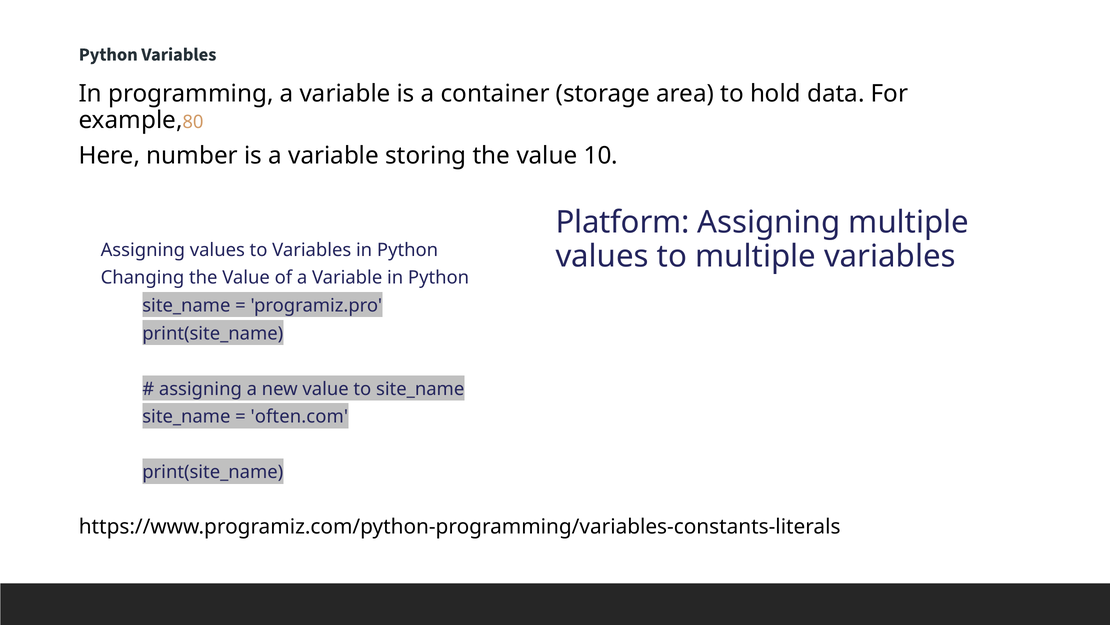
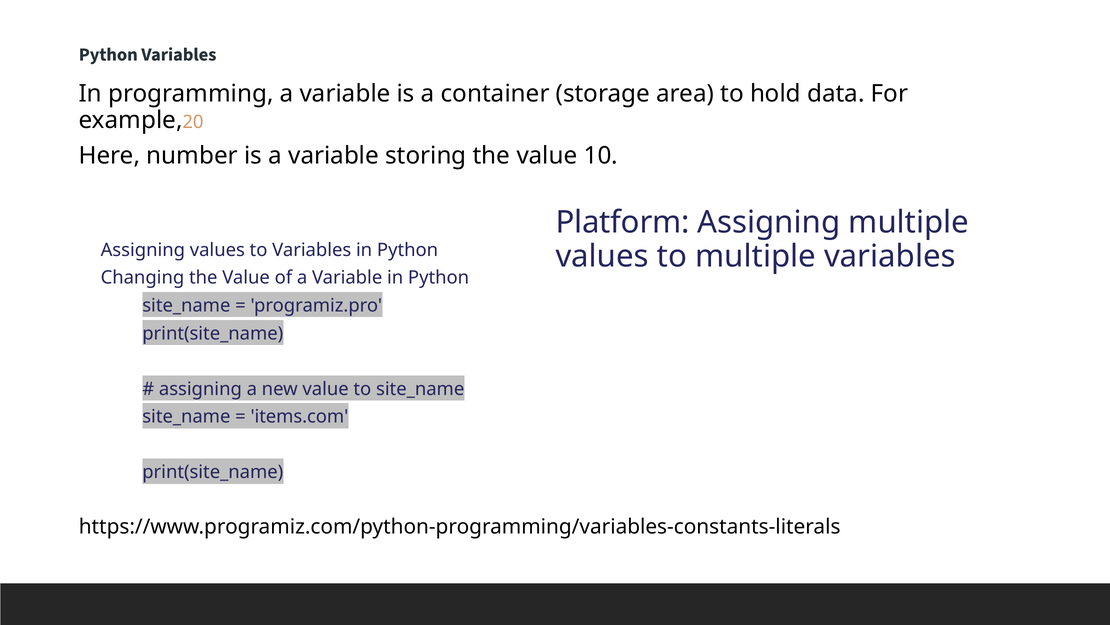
80: 80 -> 20
often.com: often.com -> items.com
